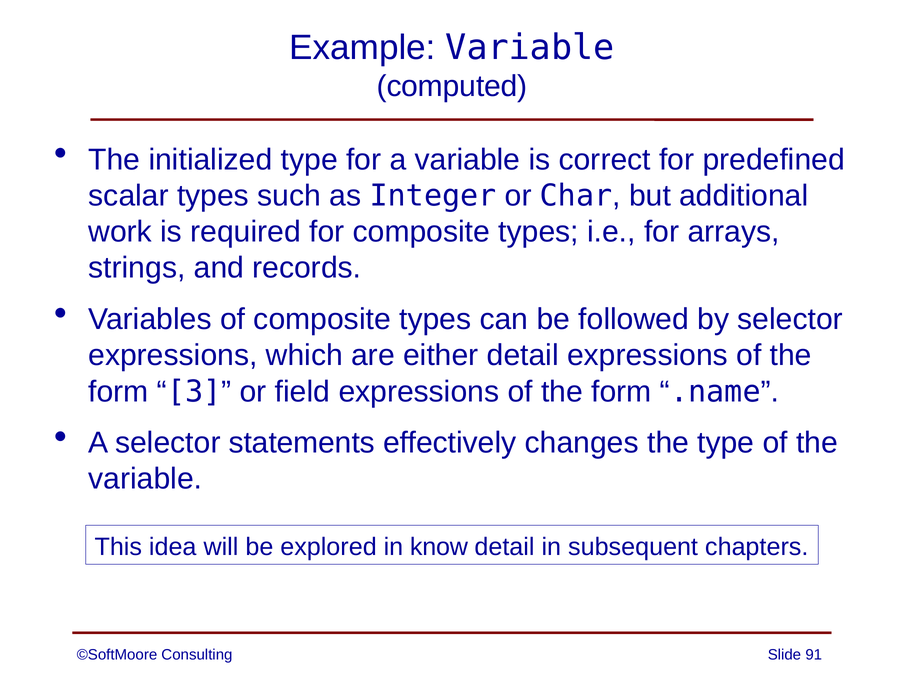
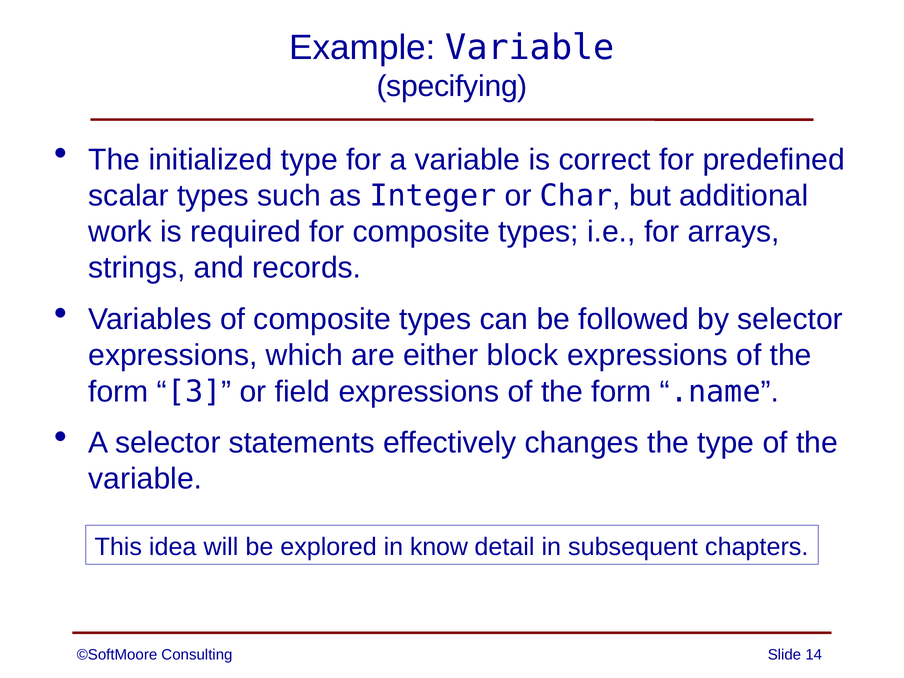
computed: computed -> specifying
either detail: detail -> block
91: 91 -> 14
